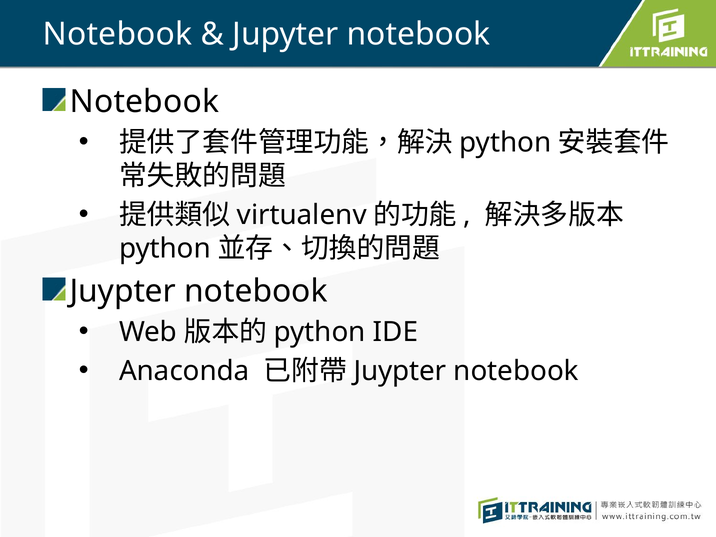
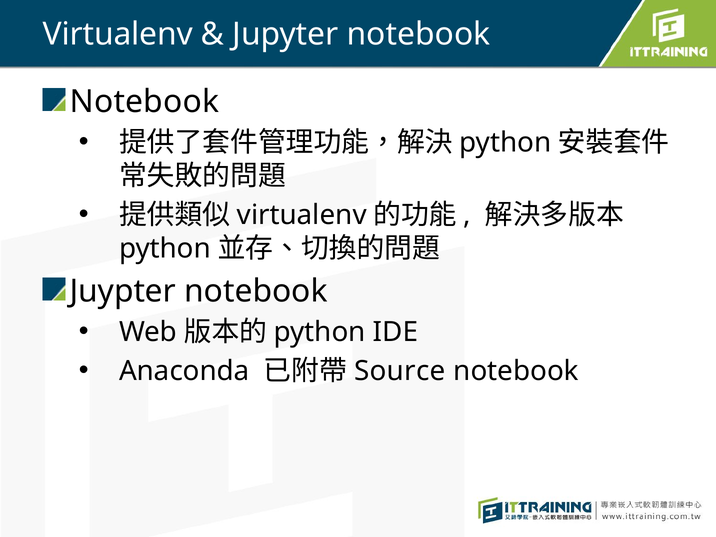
Notebook at (118, 34): Notebook -> Virtualenv
Juypter at (400, 371): Juypter -> Source
